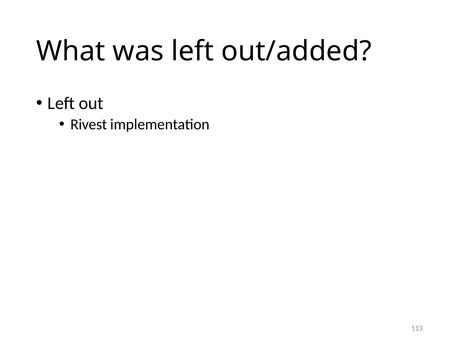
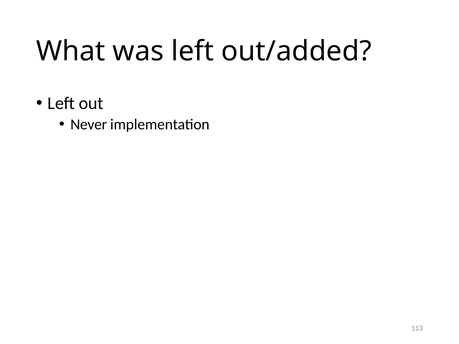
Rivest: Rivest -> Never
